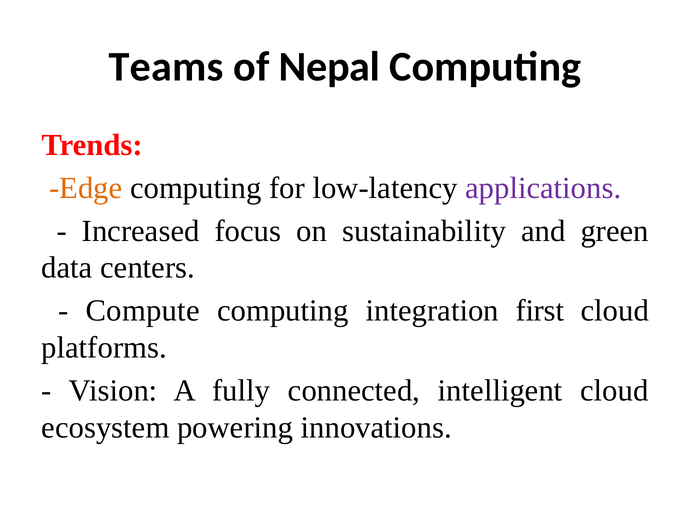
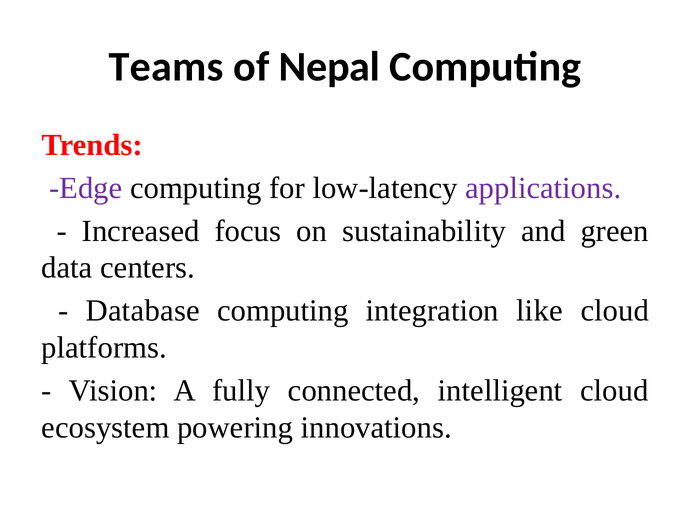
Edge colour: orange -> purple
Compute: Compute -> Database
first: first -> like
